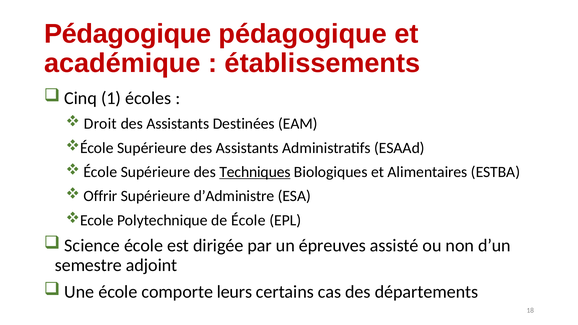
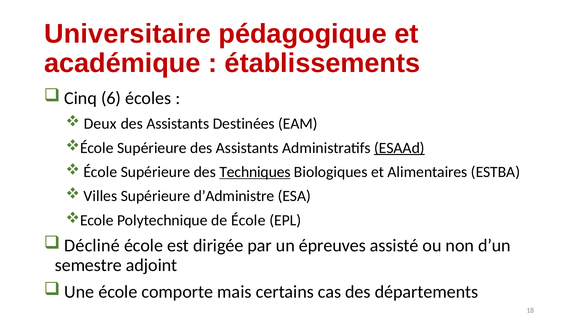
Pédagogique at (128, 34): Pédagogique -> Universitaire
1: 1 -> 6
Droit: Droit -> Deux
ESAAd underline: none -> present
Offrir: Offrir -> Villes
Science: Science -> Décliné
leurs: leurs -> mais
